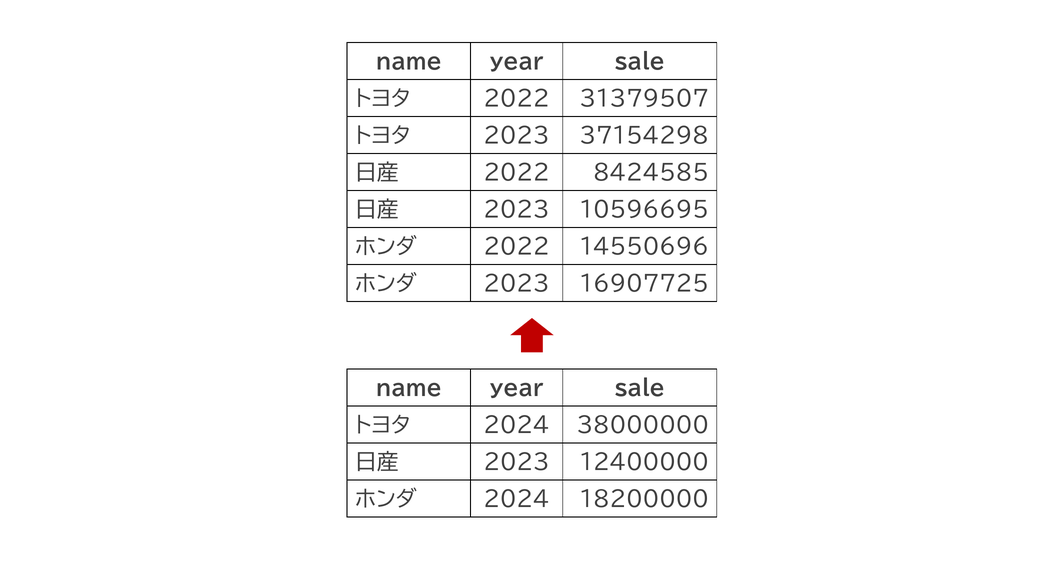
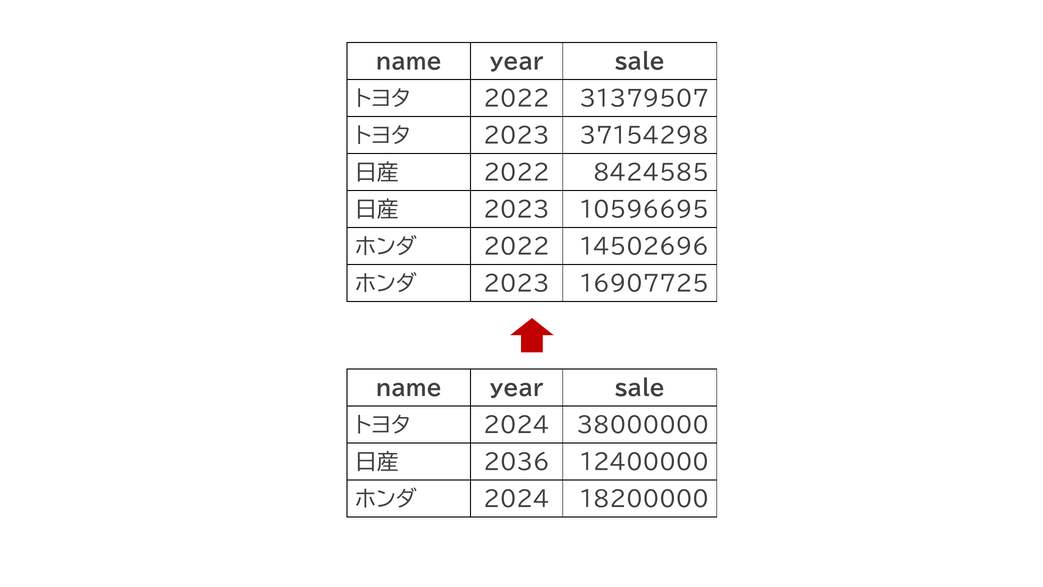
14550696: 14550696 -> 14502696
2023 at (517, 462): 2023 -> 2036
